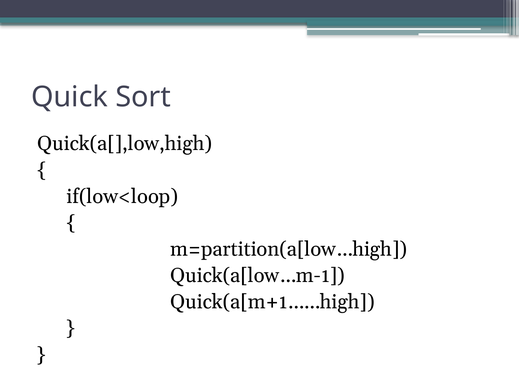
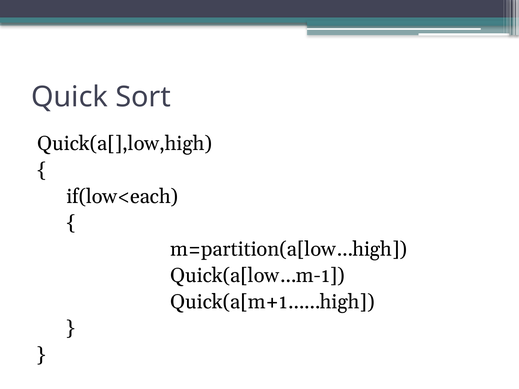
if(low<loop: if(low<loop -> if(low<each
